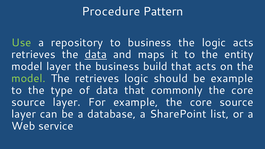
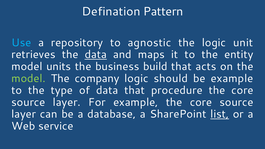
Procedure: Procedure -> Defination
Use colour: light green -> light blue
to business: business -> agnostic
logic acts: acts -> unit
model layer: layer -> units
The retrieves: retrieves -> company
commonly: commonly -> procedure
list underline: none -> present
